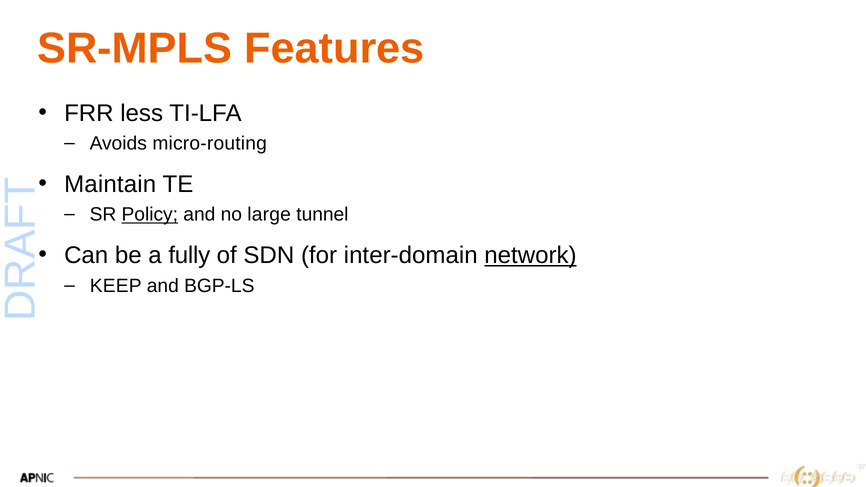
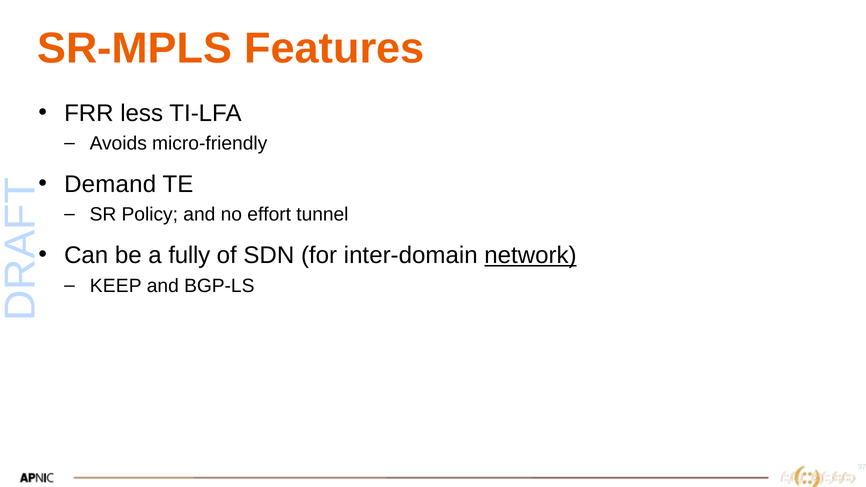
micro-routing: micro-routing -> micro-friendly
Maintain: Maintain -> Demand
Policy underline: present -> none
large: large -> effort
